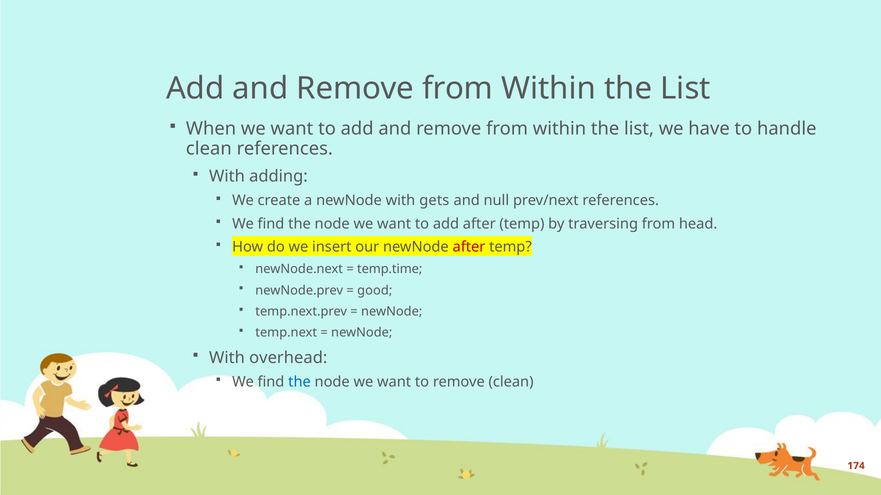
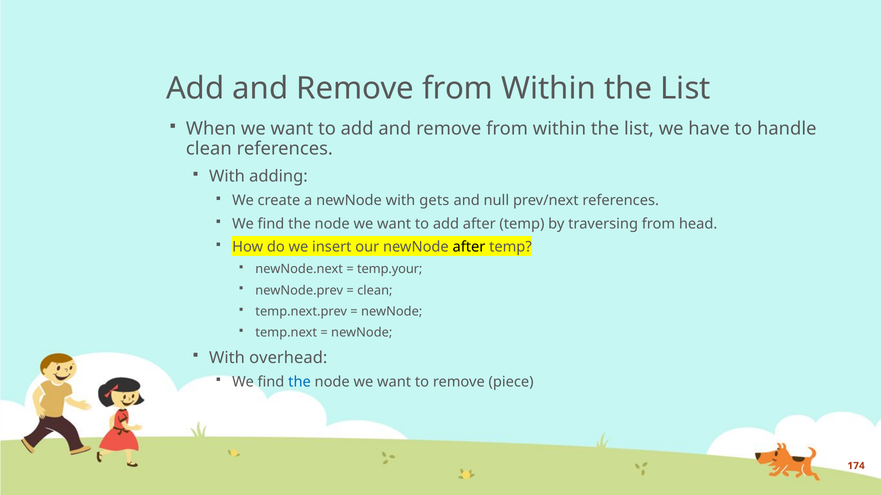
after at (469, 247) colour: red -> black
temp.time: temp.time -> temp.your
good at (375, 291): good -> clean
remove clean: clean -> piece
